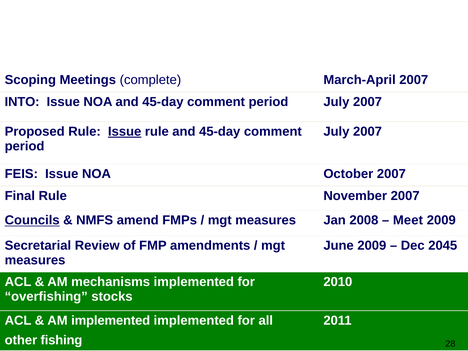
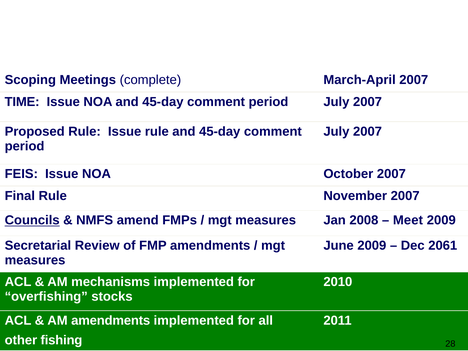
INTO: INTO -> TIME
Issue at (125, 132) underline: present -> none
2045: 2045 -> 2061
AM implemented: implemented -> amendments
